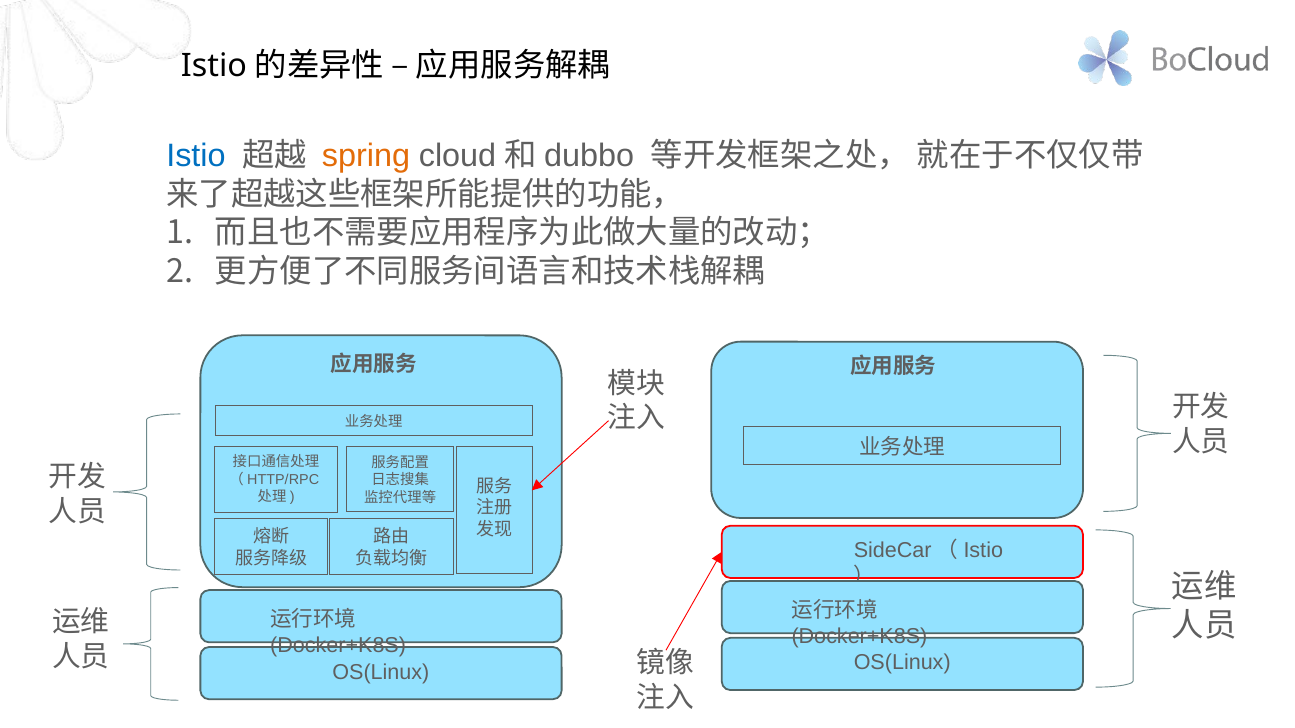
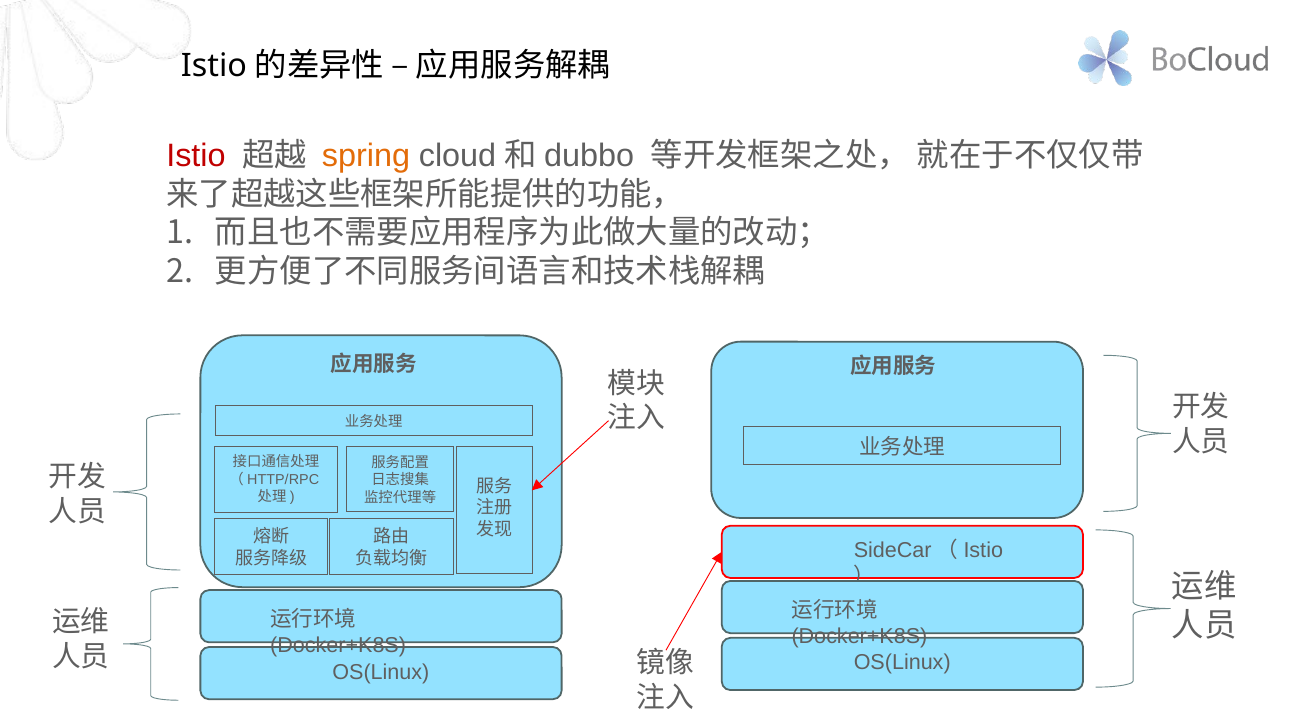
Istio colour: blue -> red
